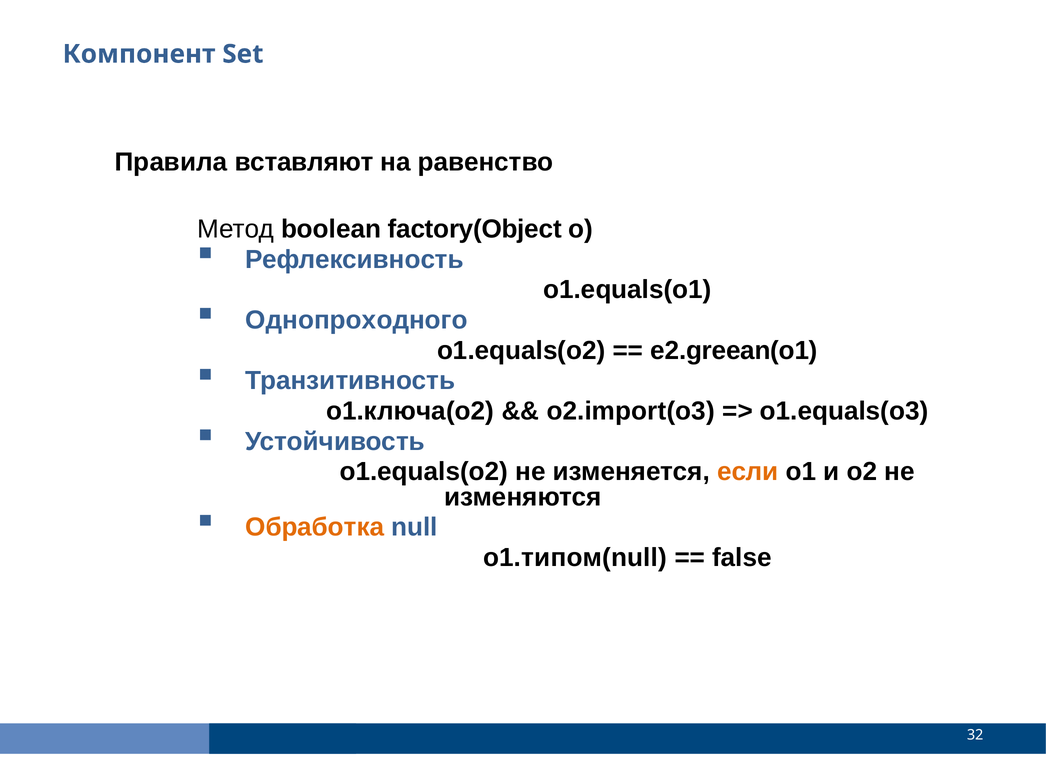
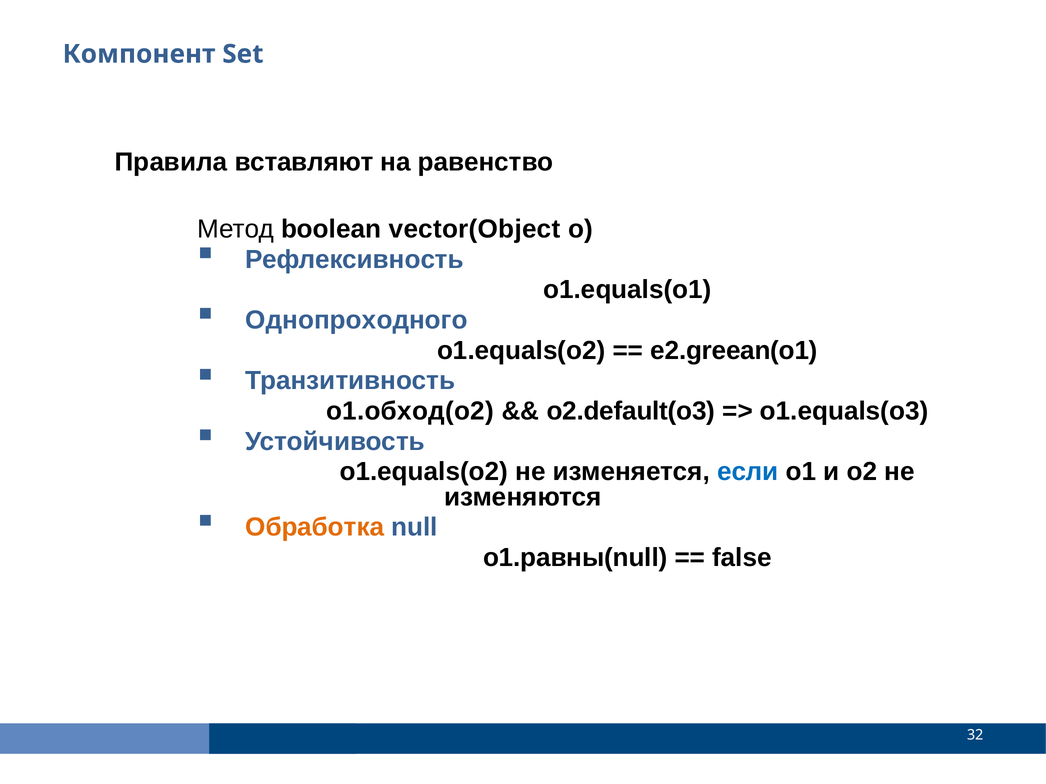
factory(Object: factory(Object -> vector(Object
o1.ключа(o2: o1.ключа(o2 -> o1.обход(o2
o2.import(o3: o2.import(o3 -> o2.default(o3
если colour: orange -> blue
o1.типом(null: o1.типом(null -> o1.равны(null
